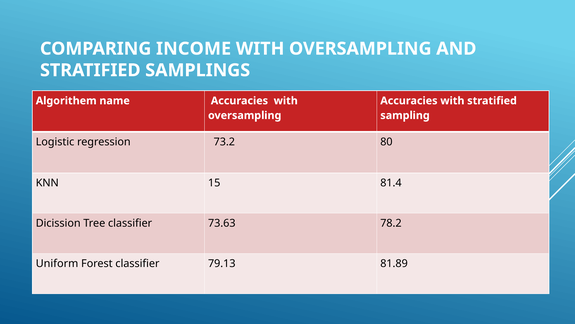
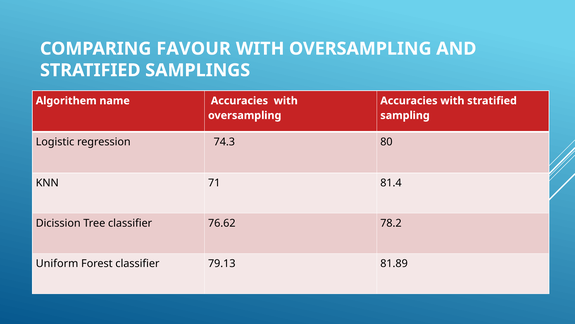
INCOME: INCOME -> FAVOUR
73.2: 73.2 -> 74.3
15: 15 -> 71
73.63: 73.63 -> 76.62
